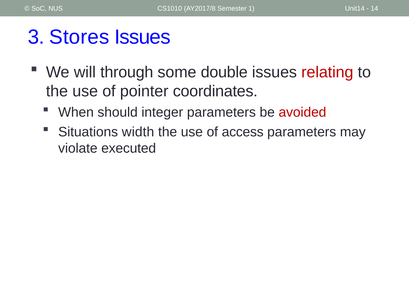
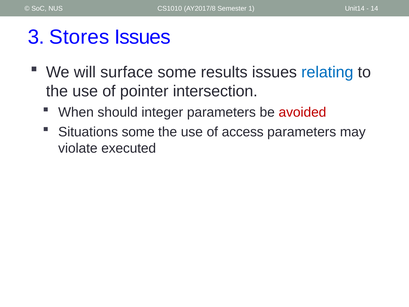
through: through -> surface
double: double -> results
relating colour: red -> blue
coordinates: coordinates -> intersection
Situations width: width -> some
